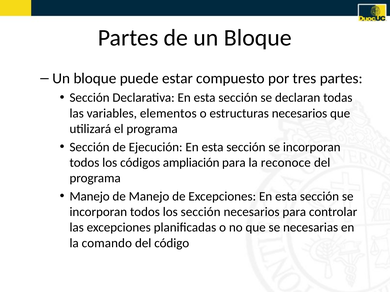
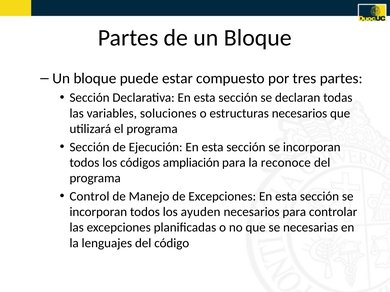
elementos: elementos -> soluciones
Manejo at (90, 197): Manejo -> Control
los sección: sección -> ayuden
comando: comando -> lenguajes
